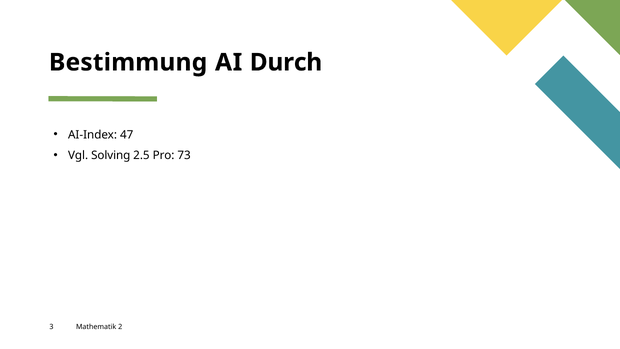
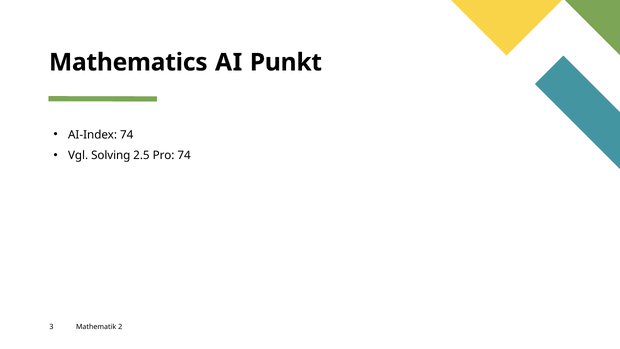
Bestimmung: Bestimmung -> Mathematics
Durch: Durch -> Punkt
AI-Index 47: 47 -> 74
Pro 73: 73 -> 74
